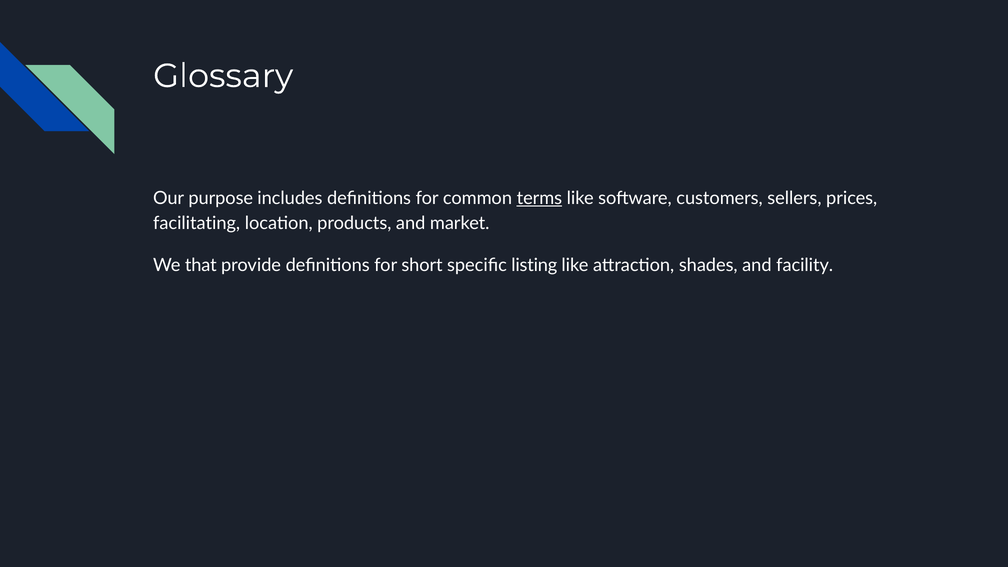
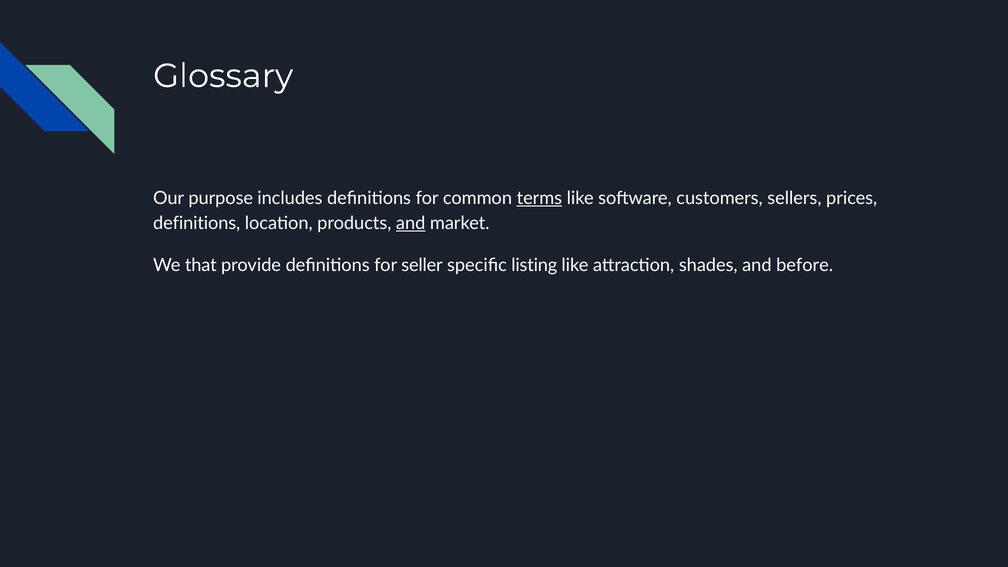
facilitating at (197, 223): facilitating -> definitions
and at (411, 223) underline: none -> present
short: short -> seller
facility: facility -> before
